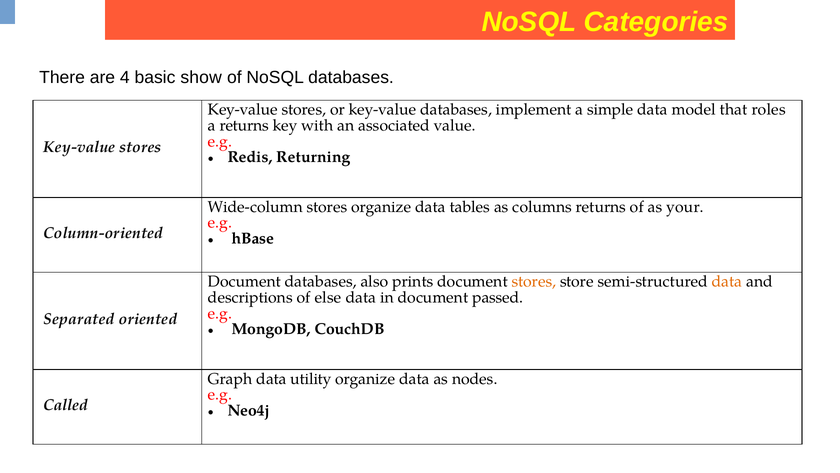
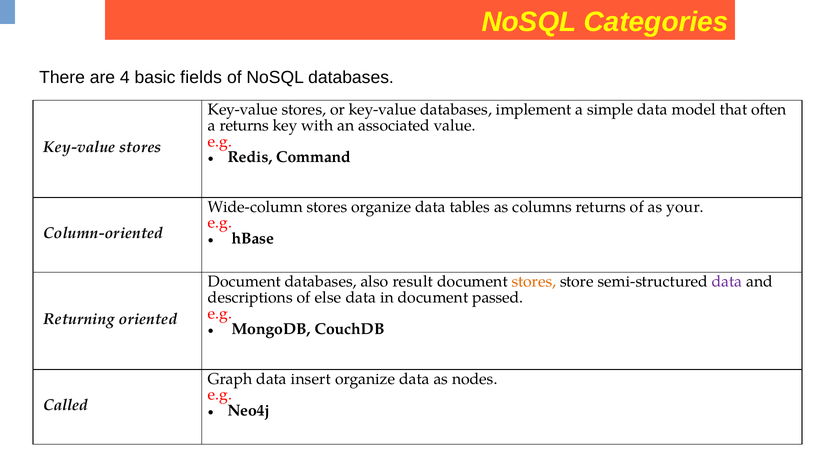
show: show -> fields
roles: roles -> often
Returning: Returning -> Command
prints: prints -> result
data at (727, 281) colour: orange -> purple
Separated: Separated -> Returning
utility: utility -> insert
